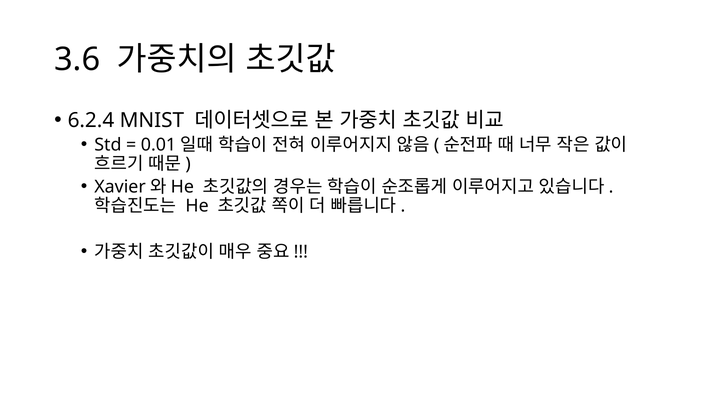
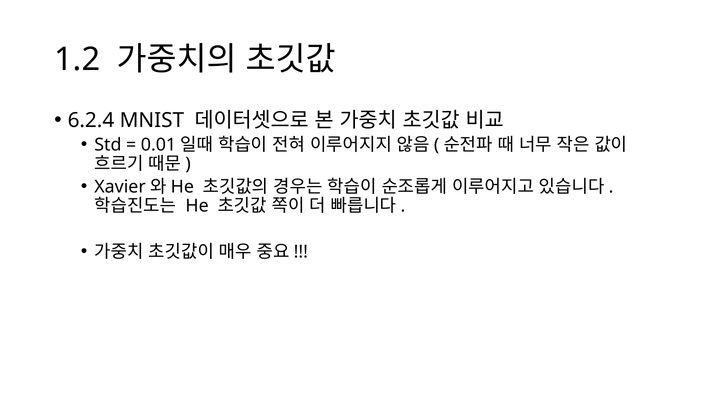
3.6: 3.6 -> 1.2
